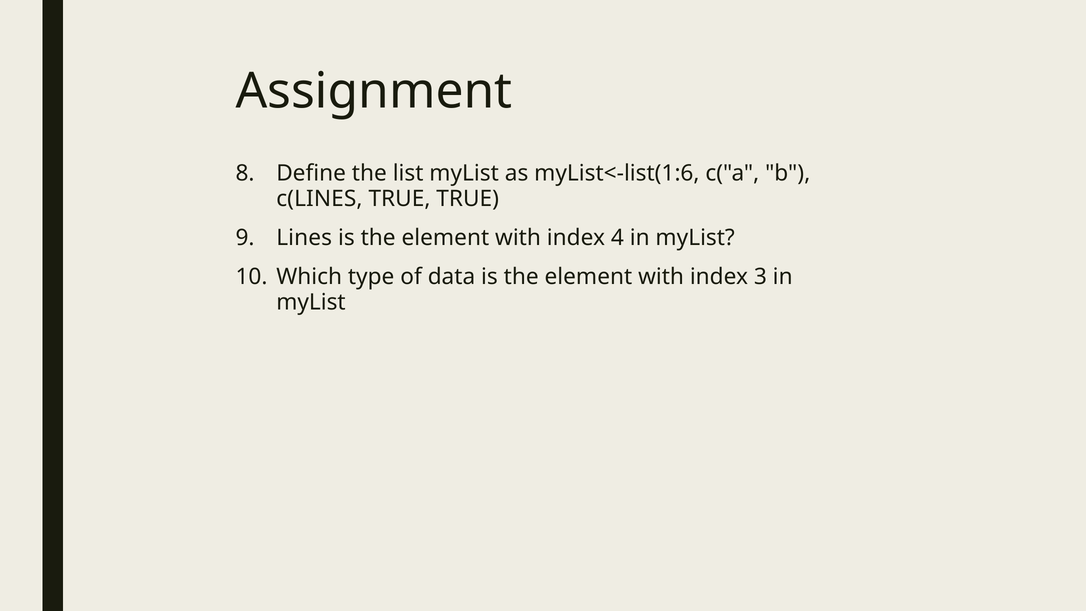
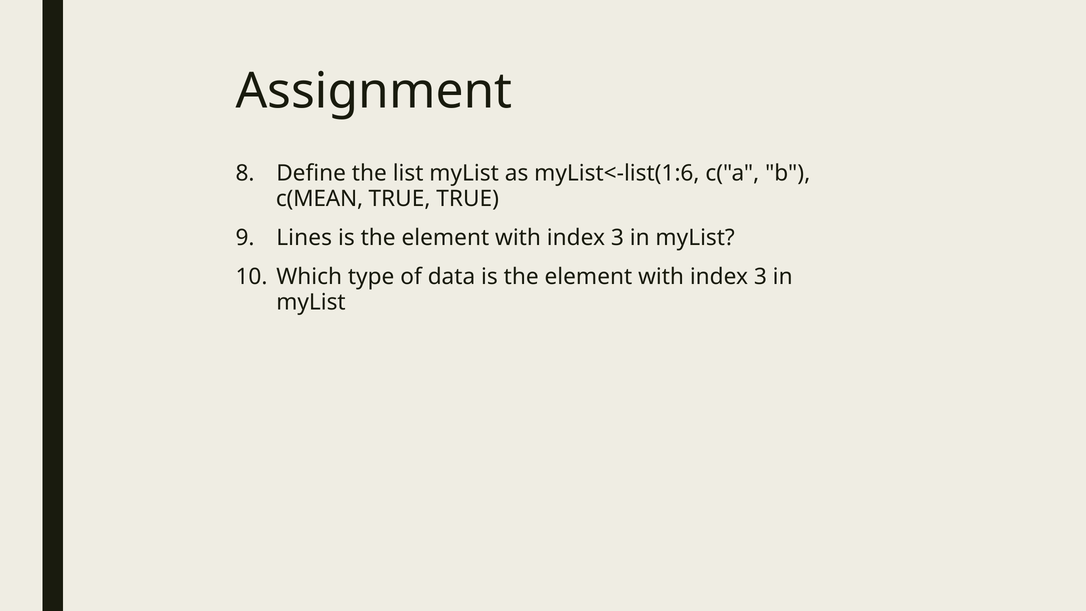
c(LINES: c(LINES -> c(MEAN
4 at (617, 238): 4 -> 3
